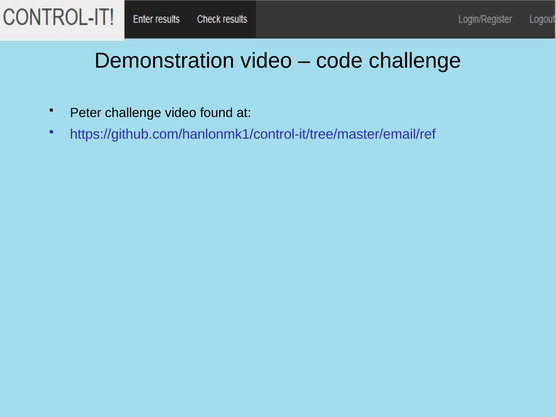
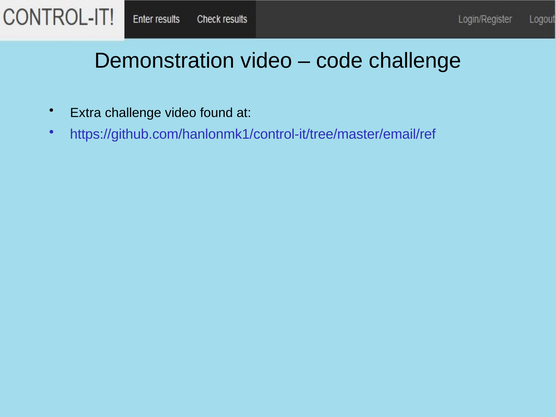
Peter: Peter -> Extra
